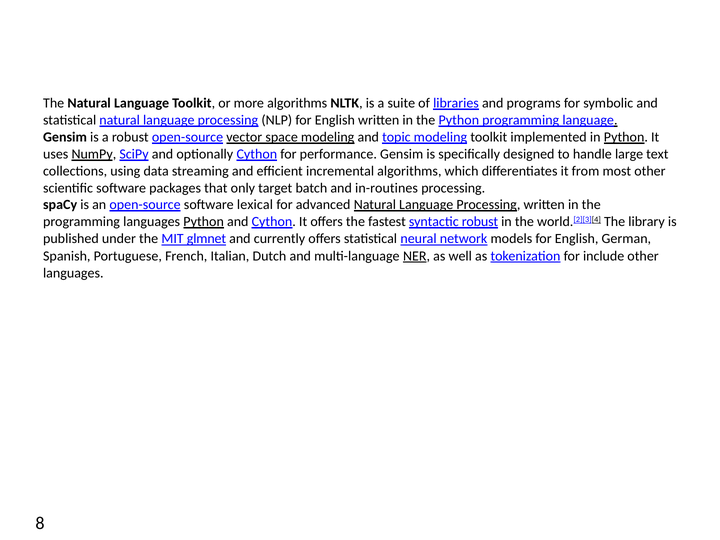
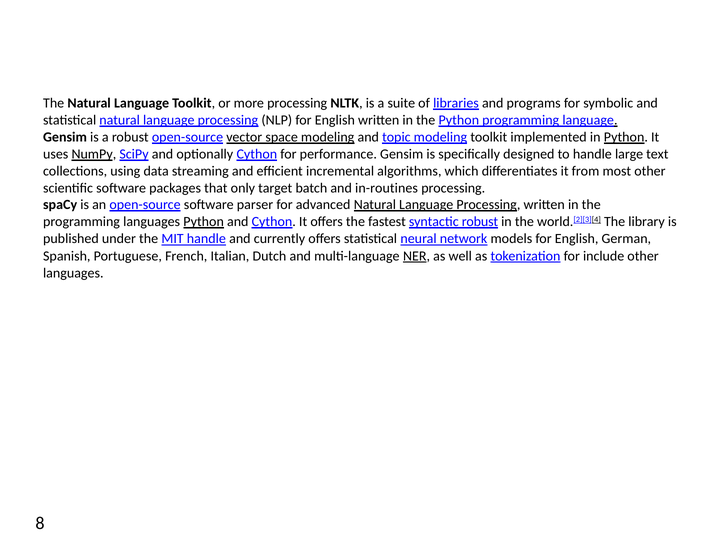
more algorithms: algorithms -> processing
lexical: lexical -> parser
MIT glmnet: glmnet -> handle
